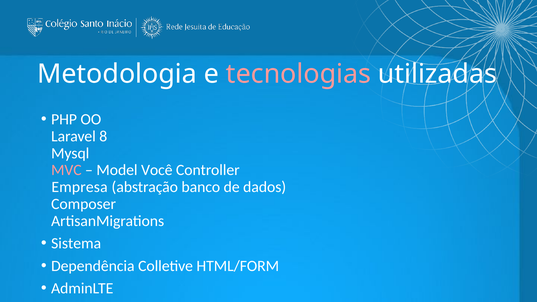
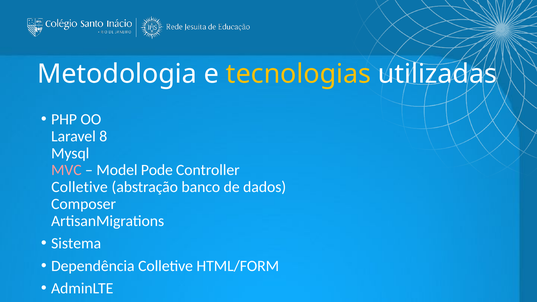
tecnologias colour: pink -> yellow
Você: Você -> Pode
Empresa at (80, 187): Empresa -> Colletive
